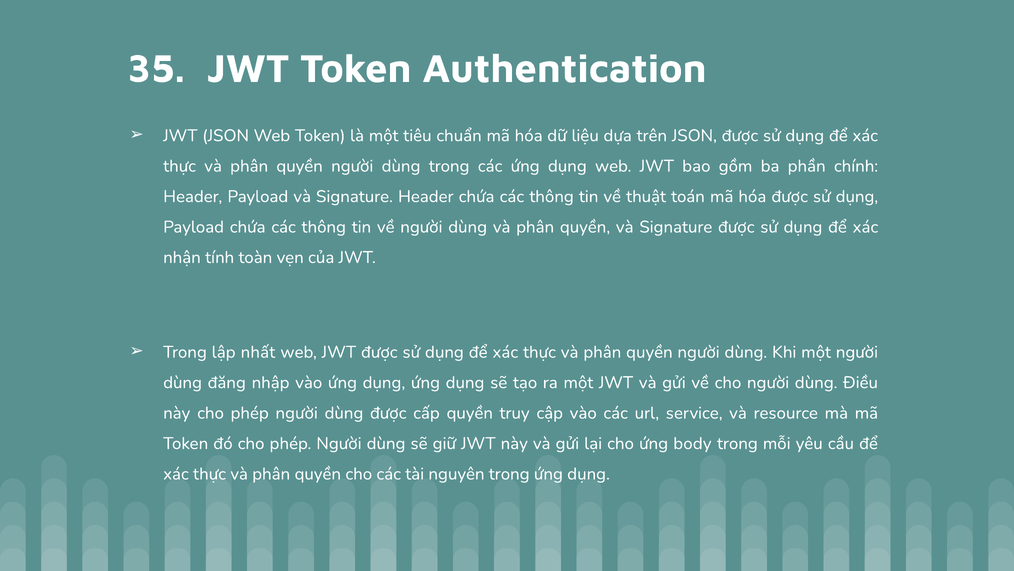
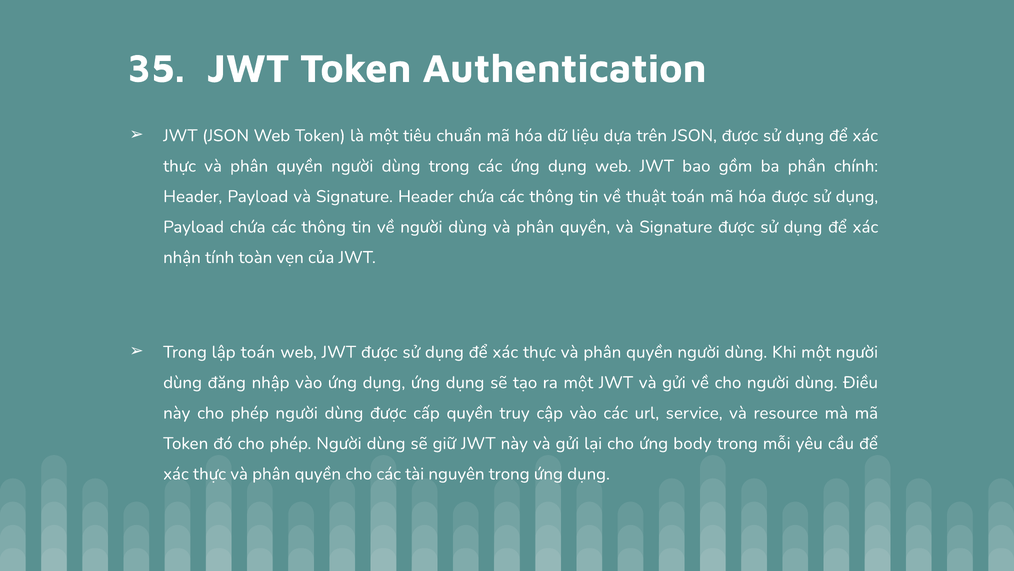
lập nhất: nhất -> toán
